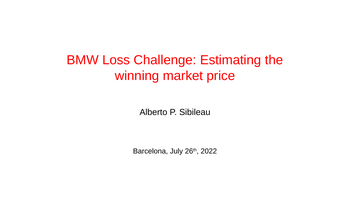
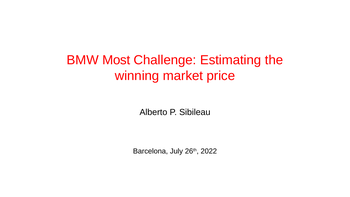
Loss: Loss -> Most
